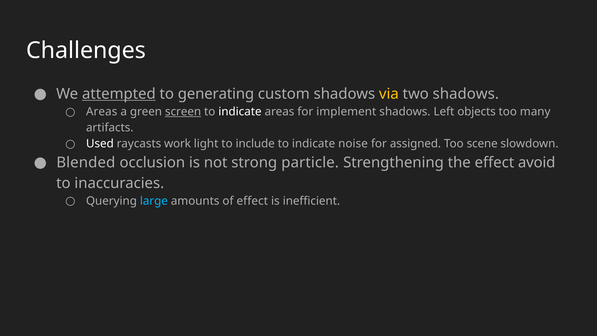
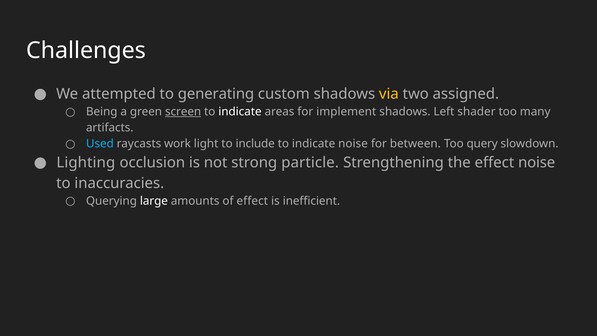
attempted underline: present -> none
two shadows: shadows -> assigned
Areas at (102, 112): Areas -> Being
objects: objects -> shader
Used colour: white -> light blue
assigned: assigned -> between
scene: scene -> query
Blended: Blended -> Lighting
effect avoid: avoid -> noise
large colour: light blue -> white
